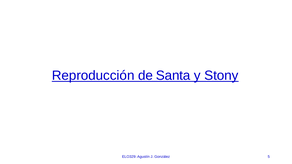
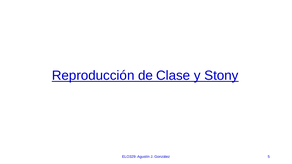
Santa: Santa -> Clase
